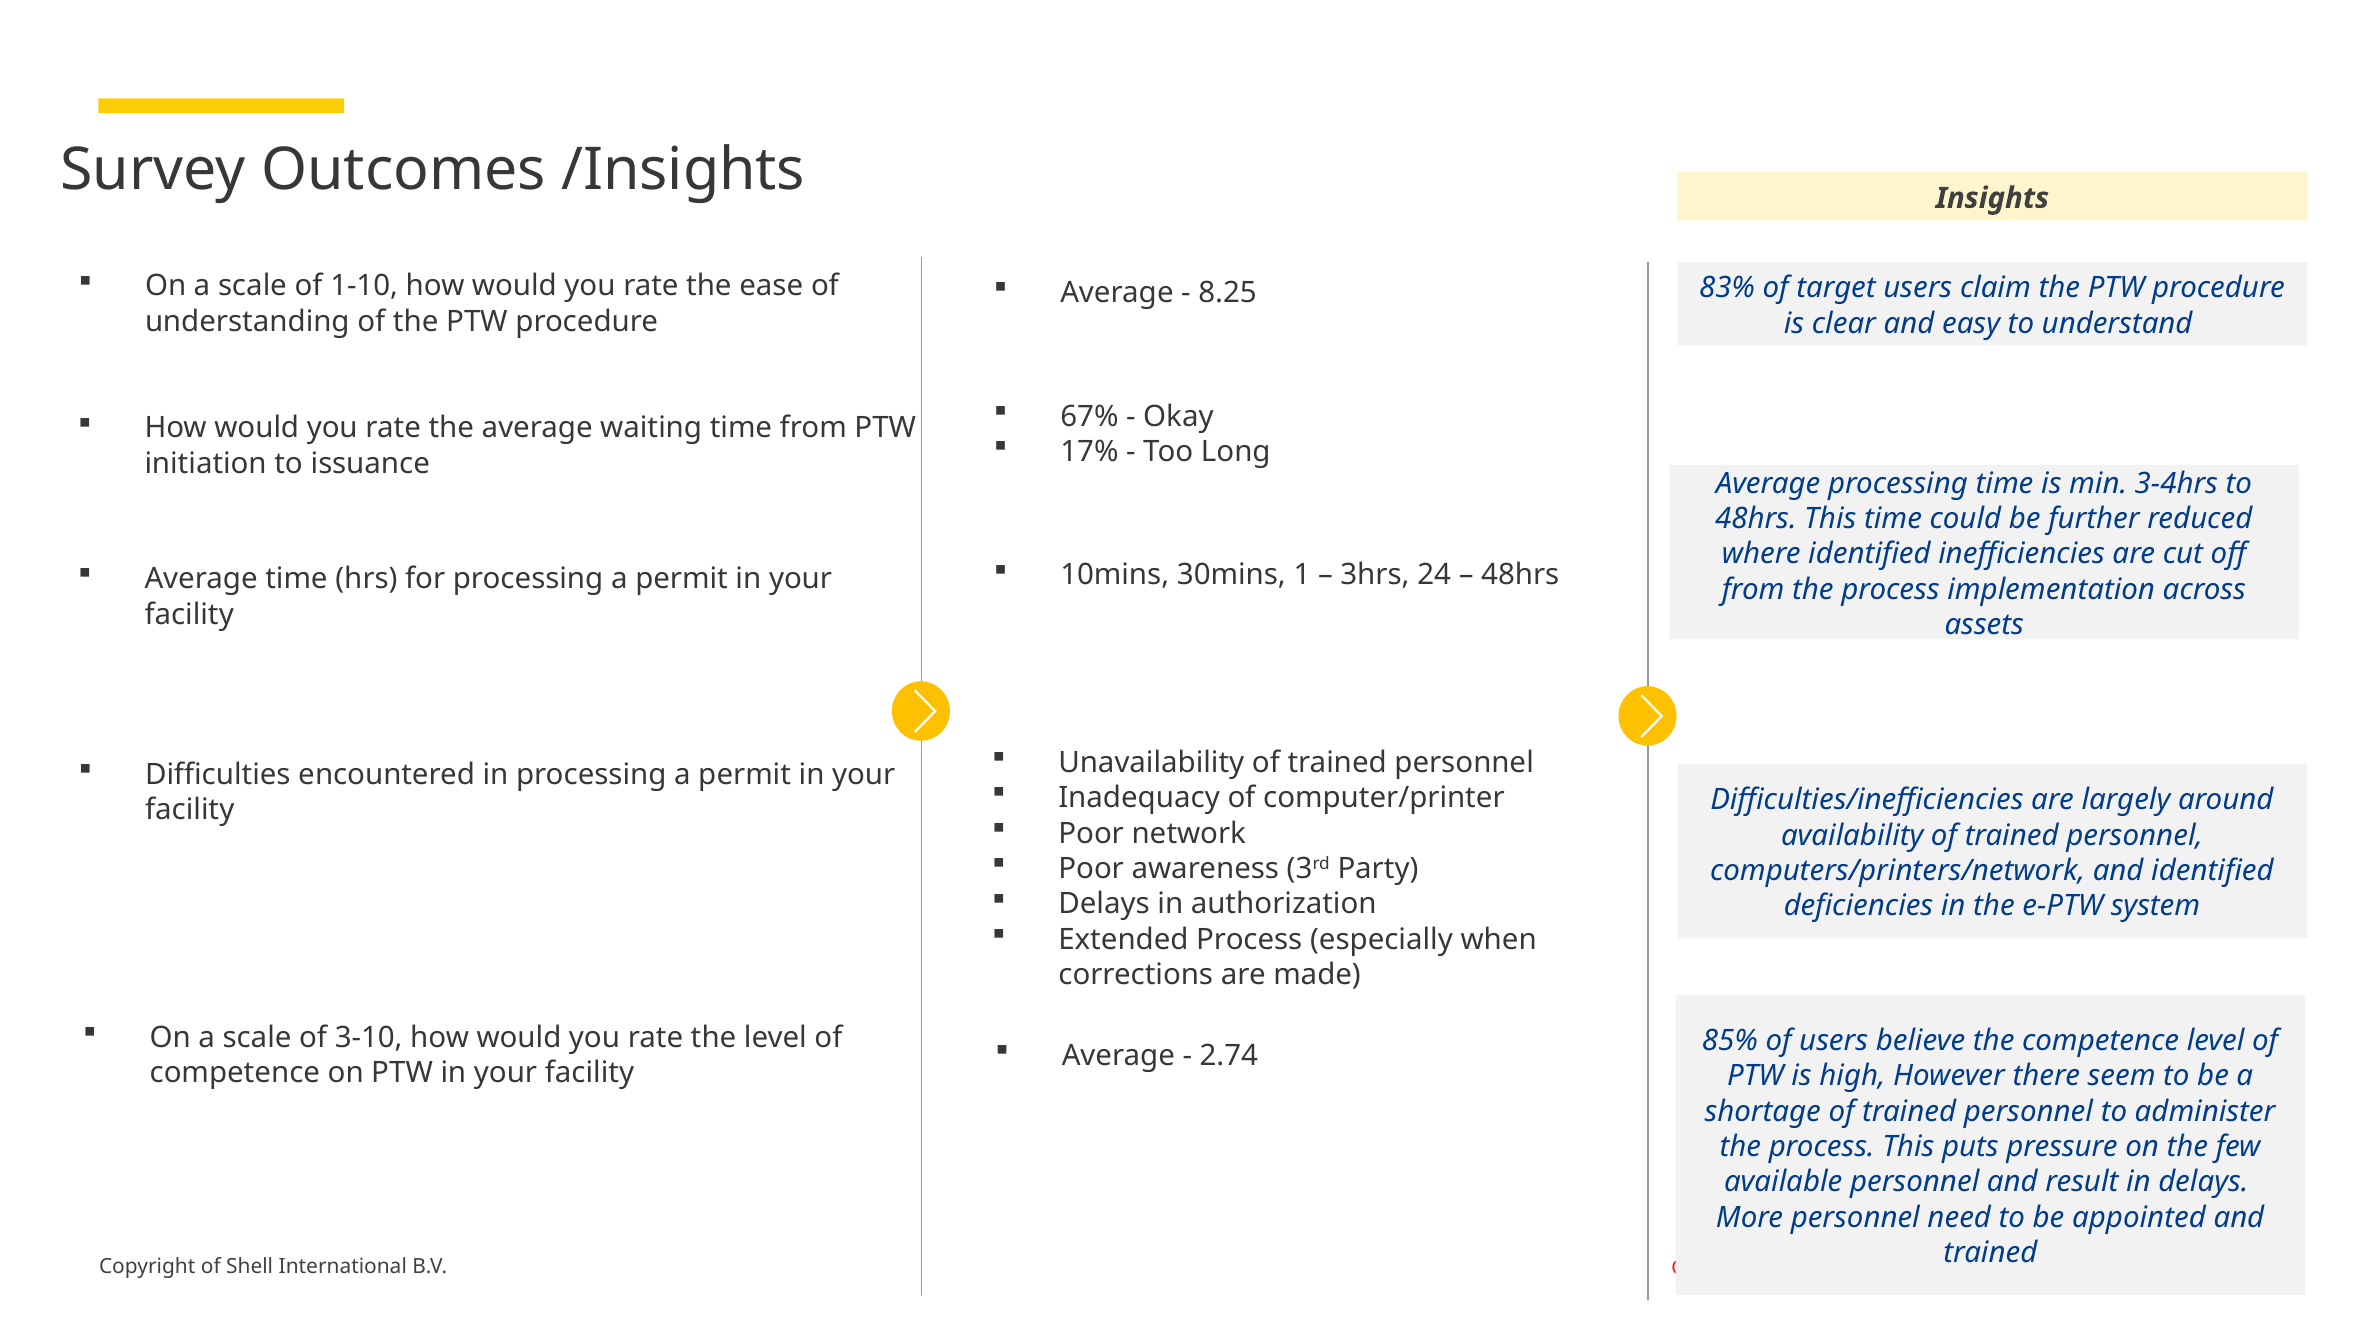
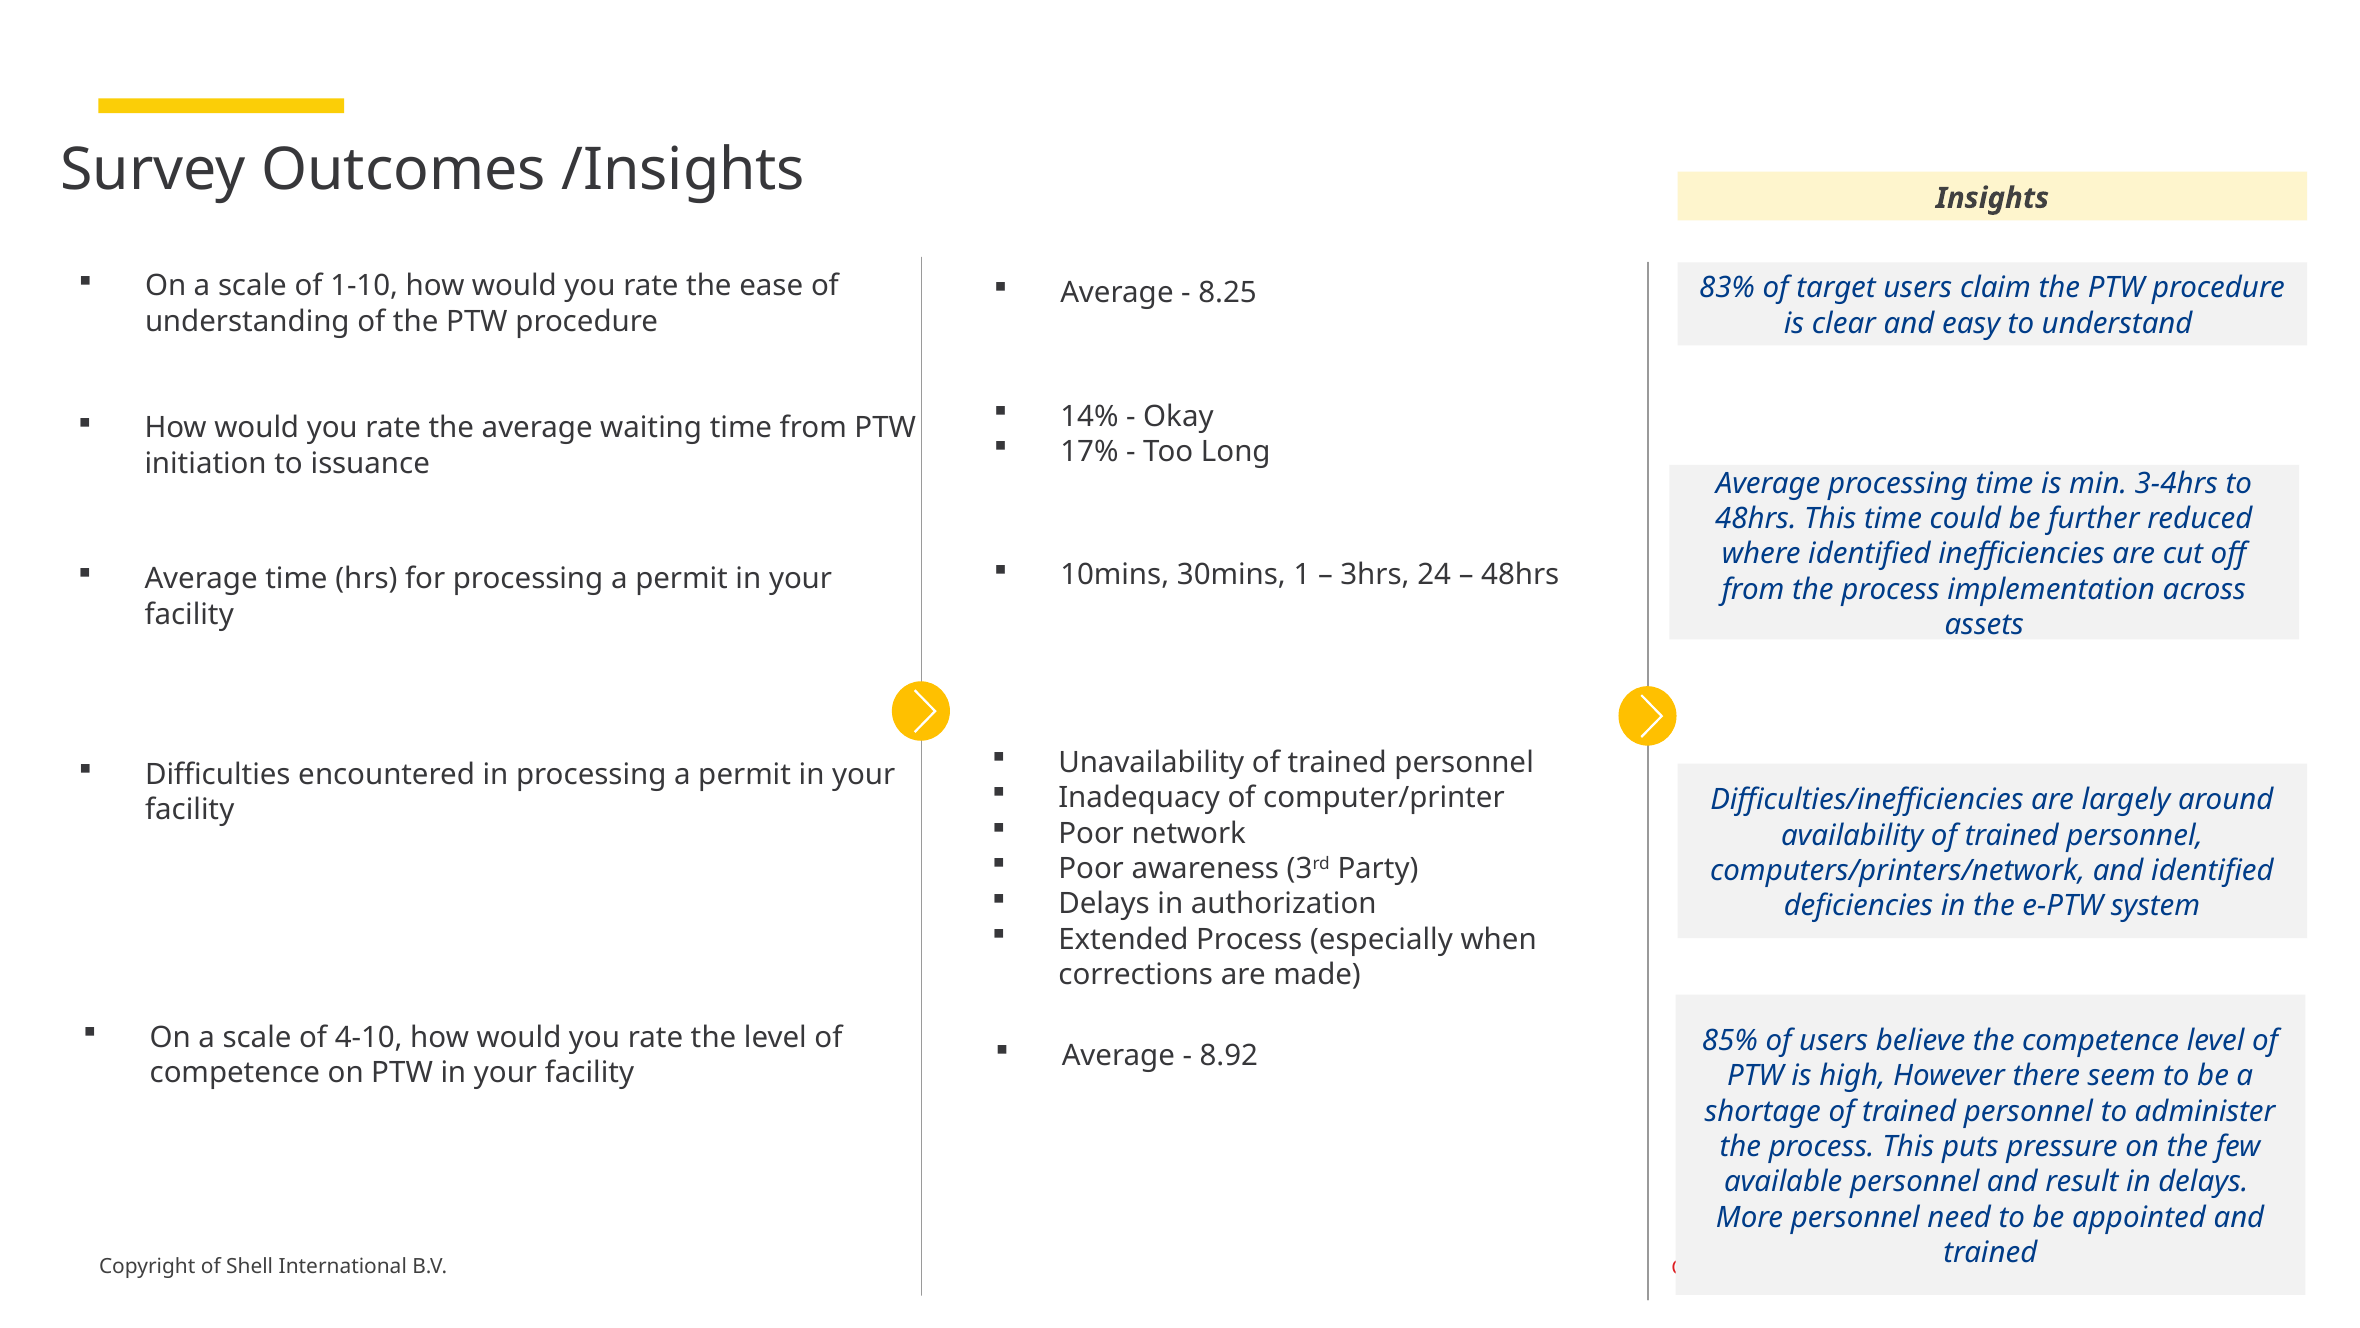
67%: 67% -> 14%
3-10: 3-10 -> 4-10
2.74: 2.74 -> 8.92
